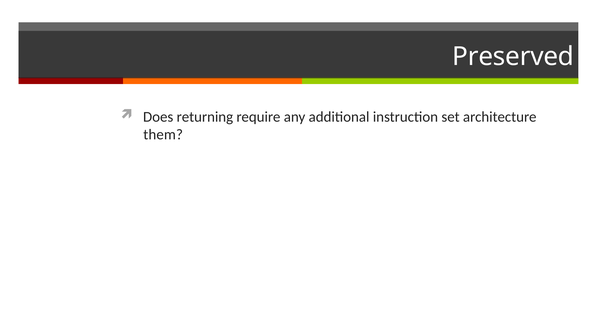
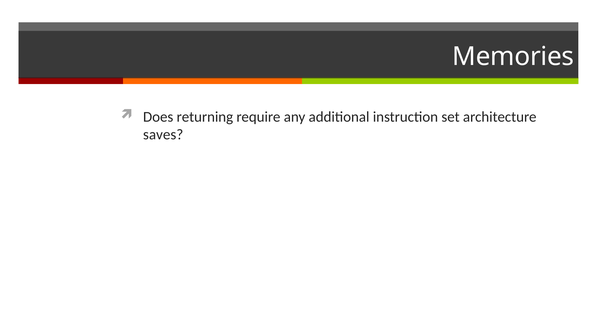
Preserved: Preserved -> Memories
them: them -> saves
